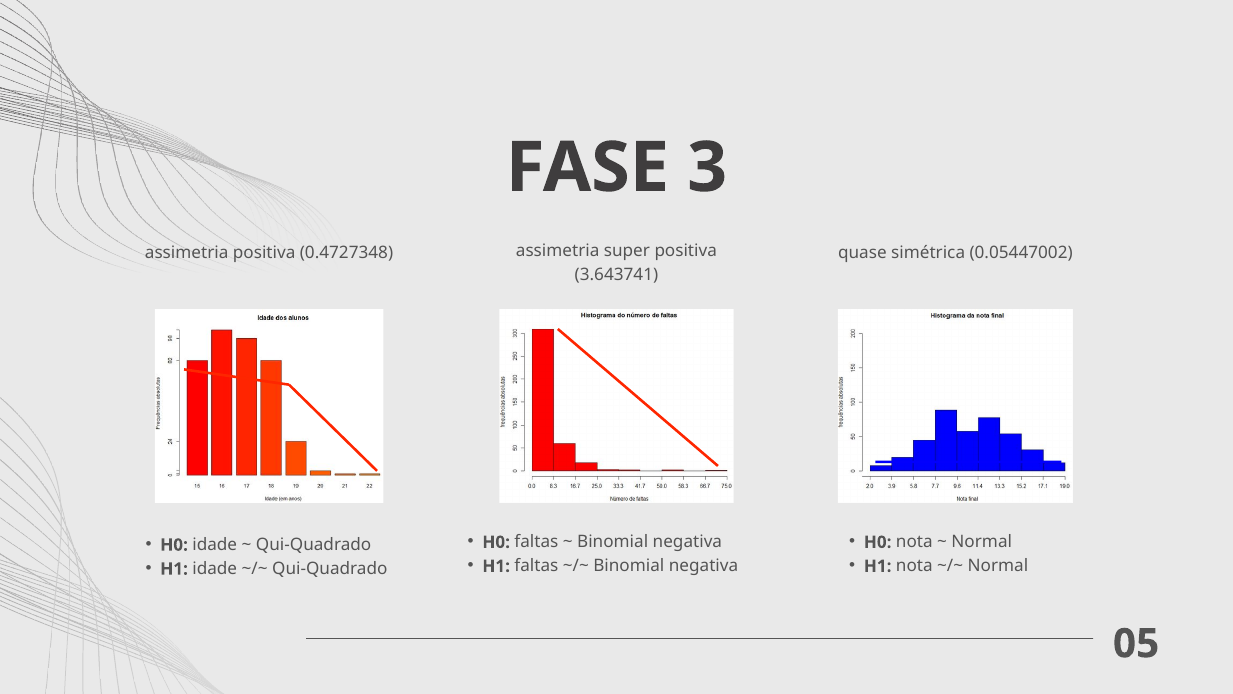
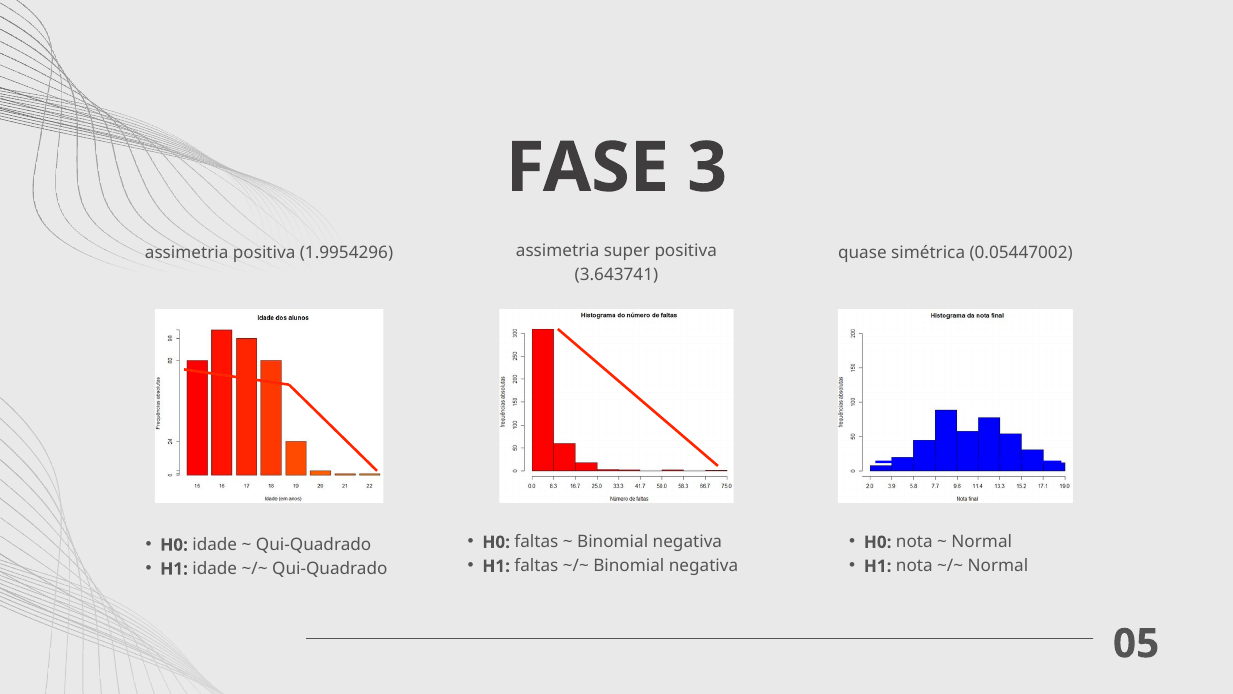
0.4727348: 0.4727348 -> 1.9954296
